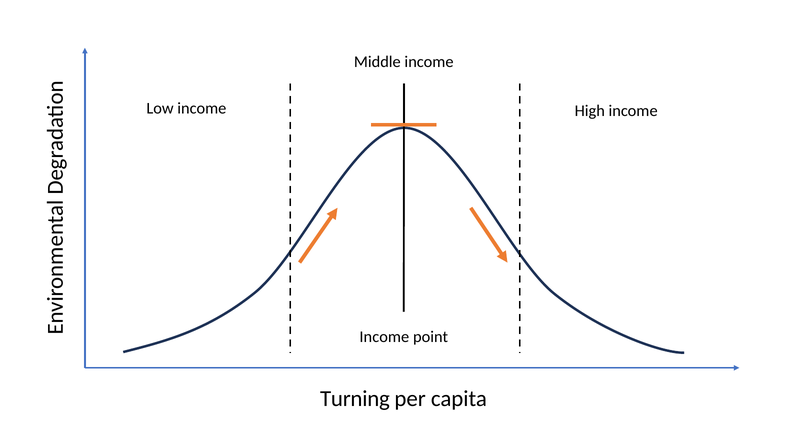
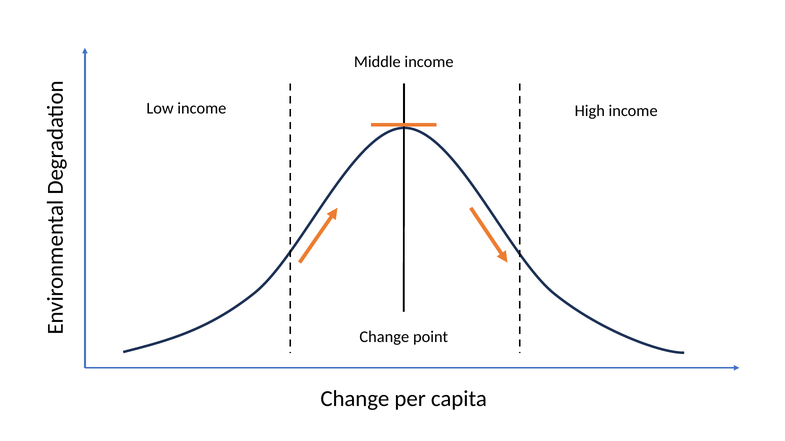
Income at (384, 337): Income -> Change
Turning at (355, 399): Turning -> Change
